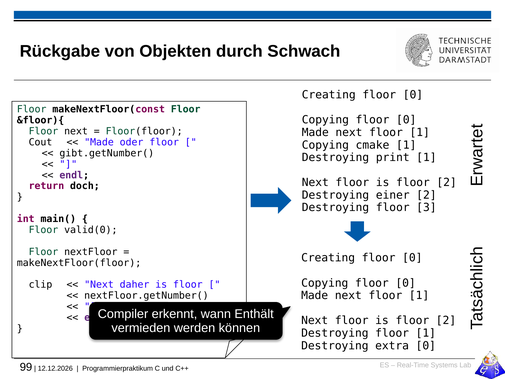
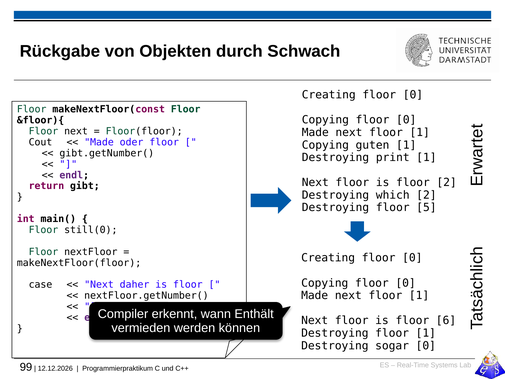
cmake: cmake -> guten
doch: doch -> gibt
einer: einer -> which
3: 3 -> 5
valid(0: valid(0 -> still(0
clip: clip -> case
2 at (446, 320): 2 -> 6
extra: extra -> sogar
